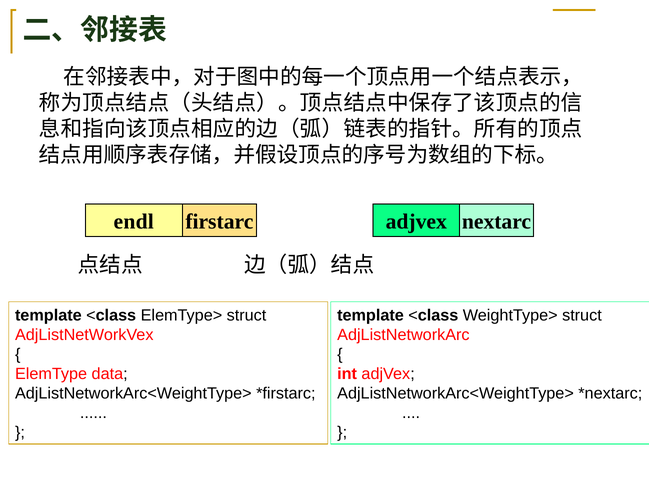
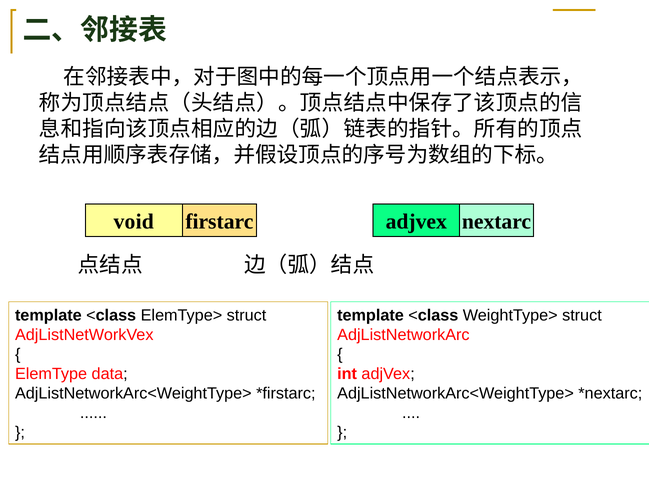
endl: endl -> void
